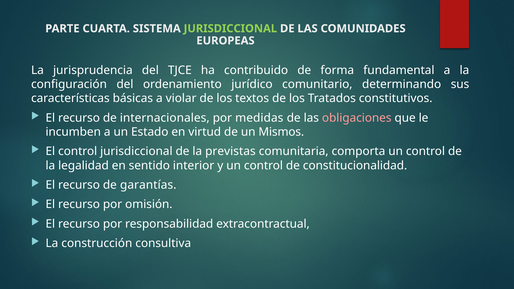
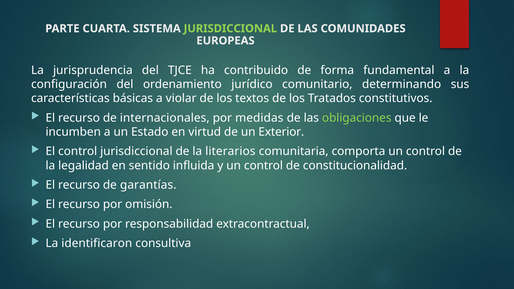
obligaciones colour: pink -> light green
Mismos: Mismos -> Exterior
previstas: previstas -> literarios
interior: interior -> influida
construcción: construcción -> identificaron
